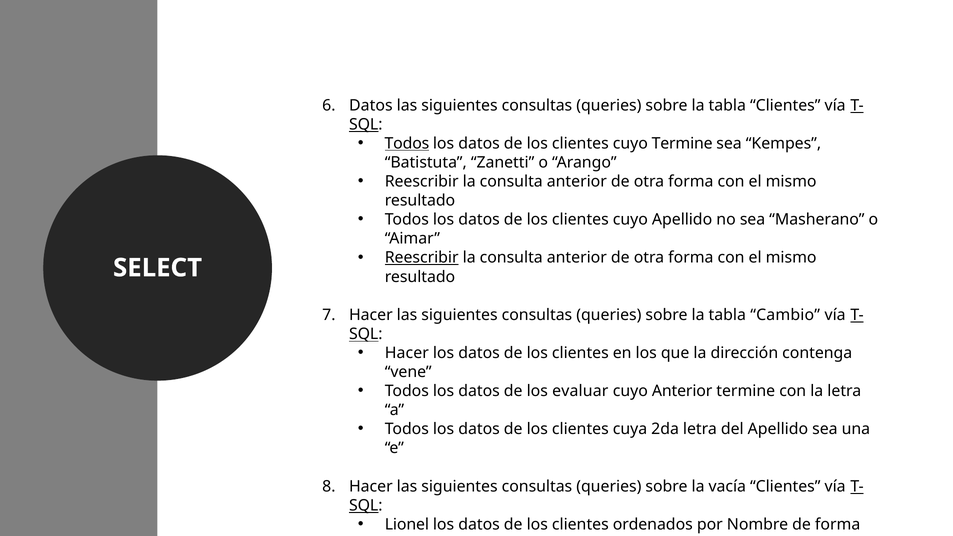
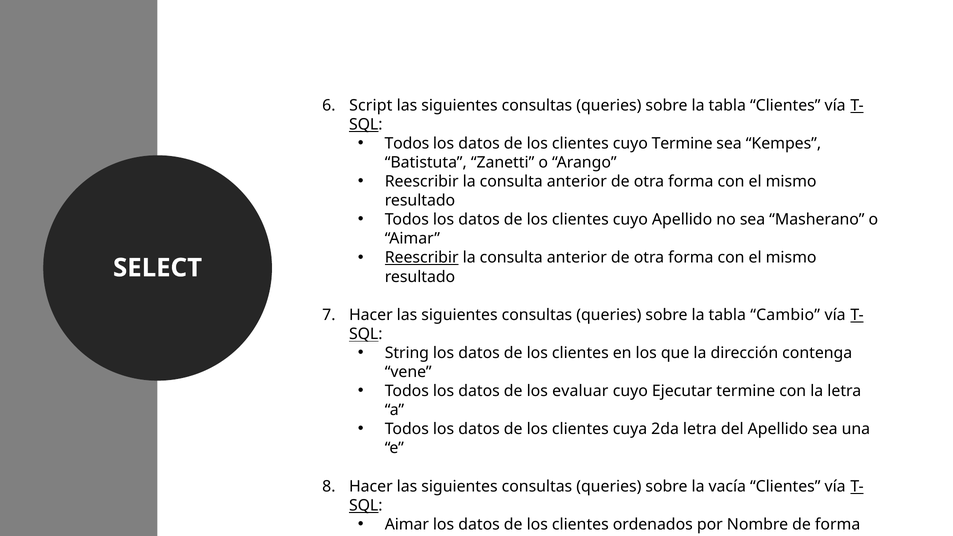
Datos at (371, 105): Datos -> Script
Todos at (407, 143) underline: present -> none
Hacer at (407, 353): Hacer -> String
cuyo Anterior: Anterior -> Ejecutar
Lionel at (407, 524): Lionel -> Aimar
